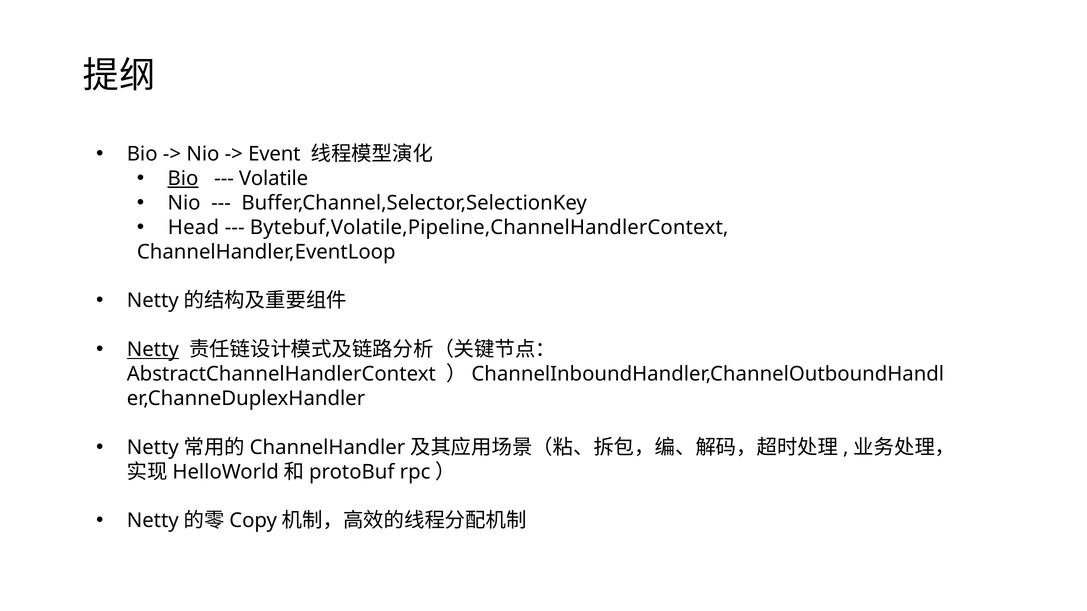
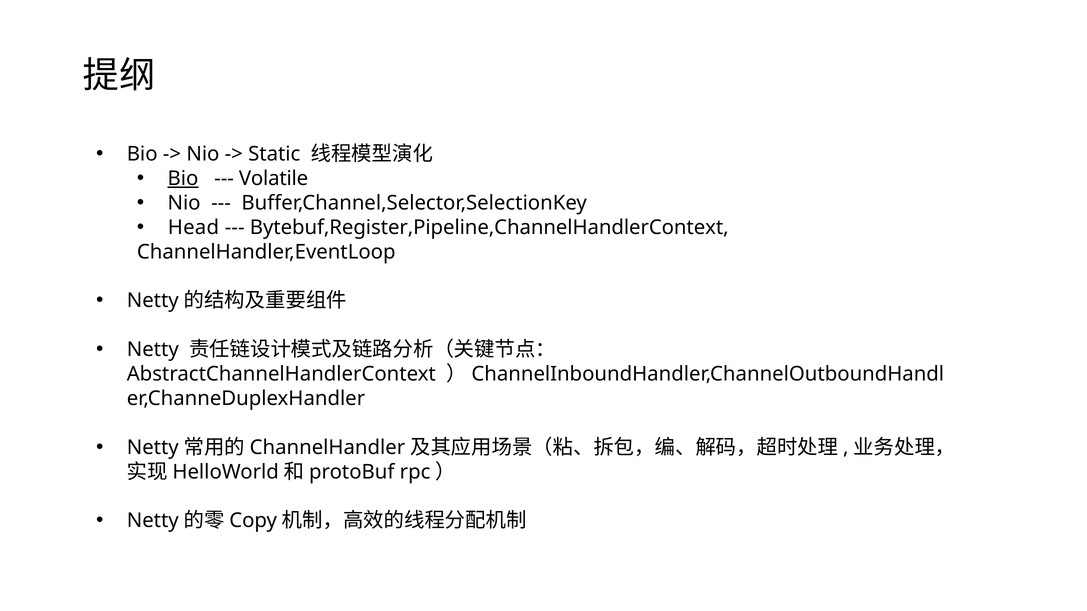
Event: Event -> Static
Bytebuf,Volatile,Pipeline,ChannelHandlerContext: Bytebuf,Volatile,Pipeline,ChannelHandlerContext -> Bytebuf,Register,Pipeline,ChannelHandlerContext
Netty underline: present -> none
